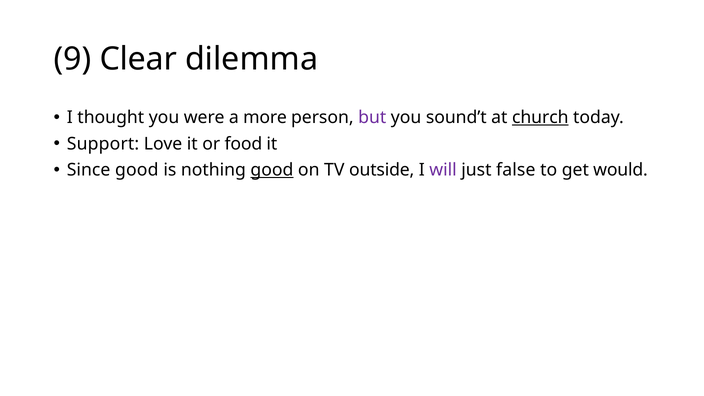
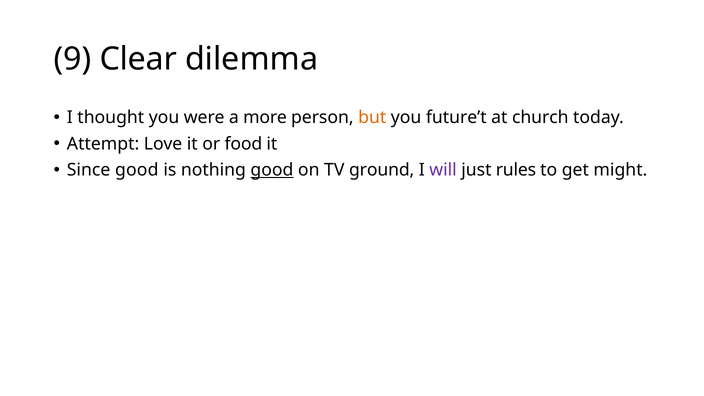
but colour: purple -> orange
sound’t: sound’t -> future’t
church underline: present -> none
Support: Support -> Attempt
outside: outside -> ground
false: false -> rules
would: would -> might
